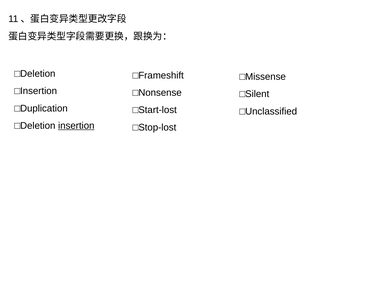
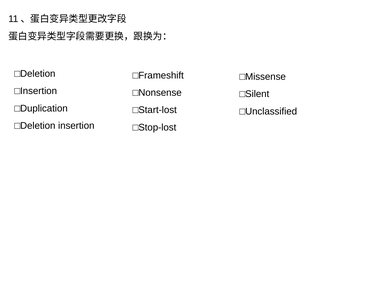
insertion underline: present -> none
